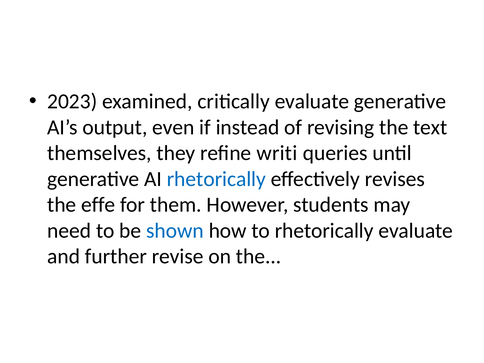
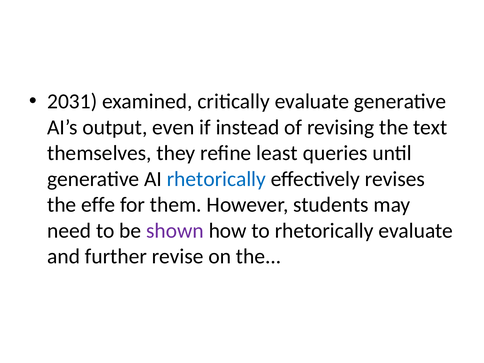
2023: 2023 -> 2031
writi: writi -> least
shown colour: blue -> purple
